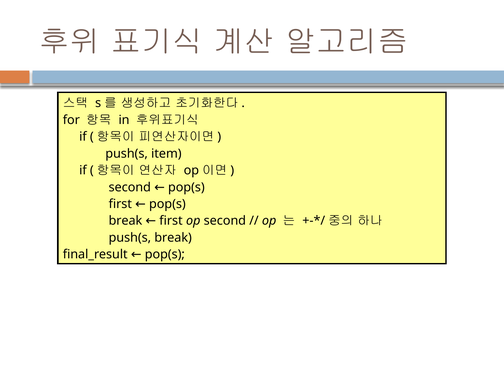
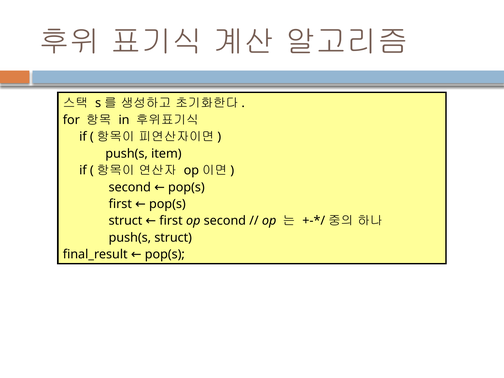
break at (125, 221): break -> struct
push(s break: break -> struct
